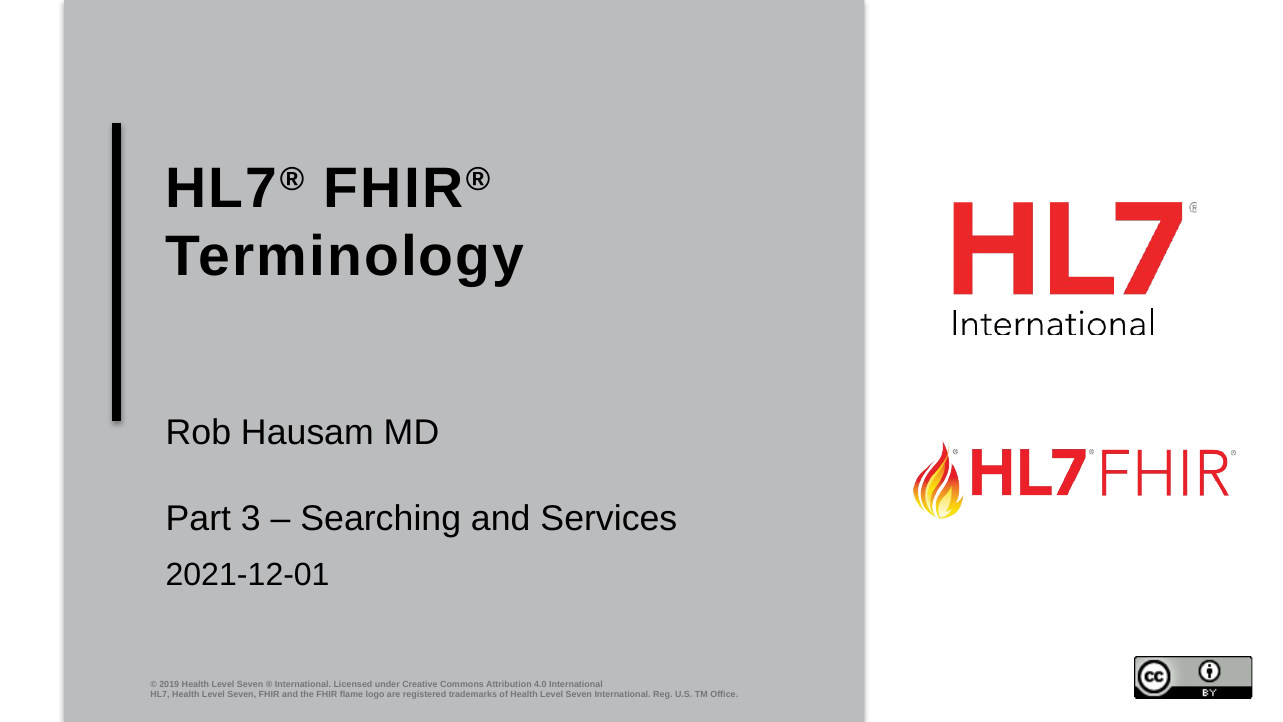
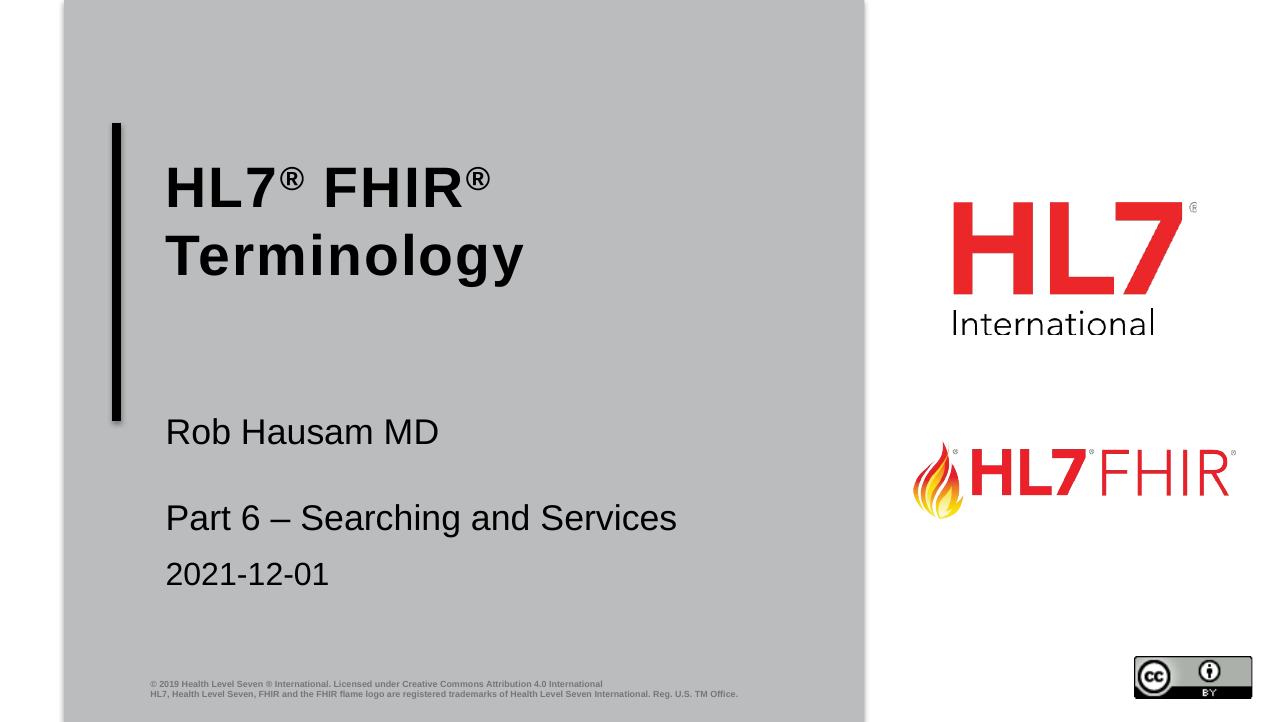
3: 3 -> 6
